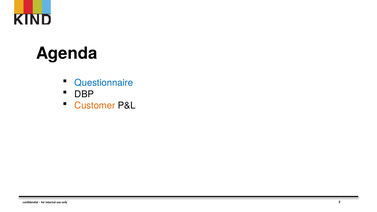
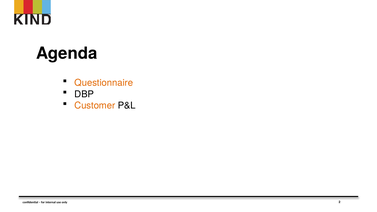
Questionnaire colour: blue -> orange
